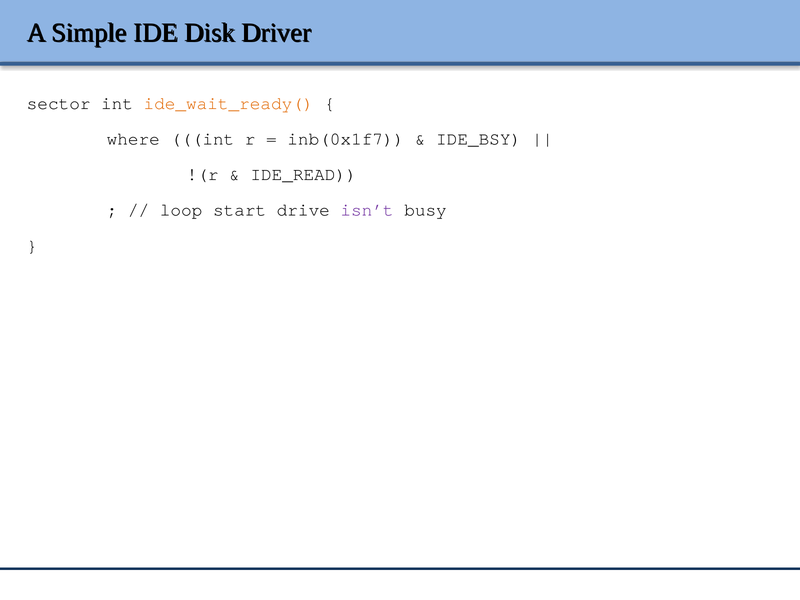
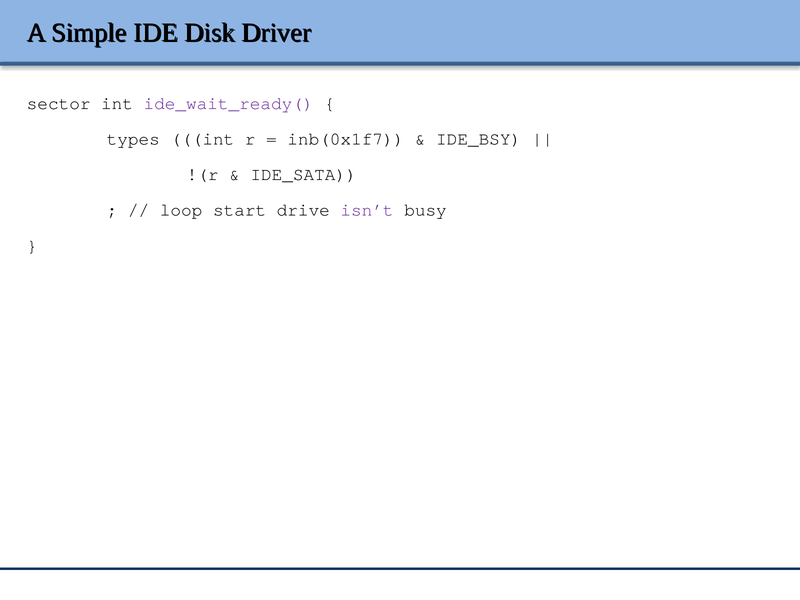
ide_wait_ready( colour: orange -> purple
where: where -> types
IDE_READ: IDE_READ -> IDE_SATA
